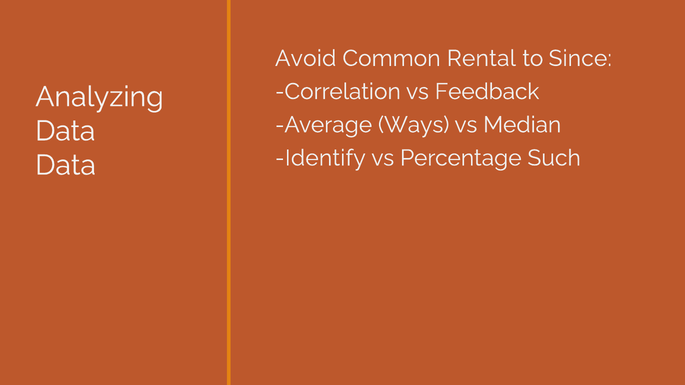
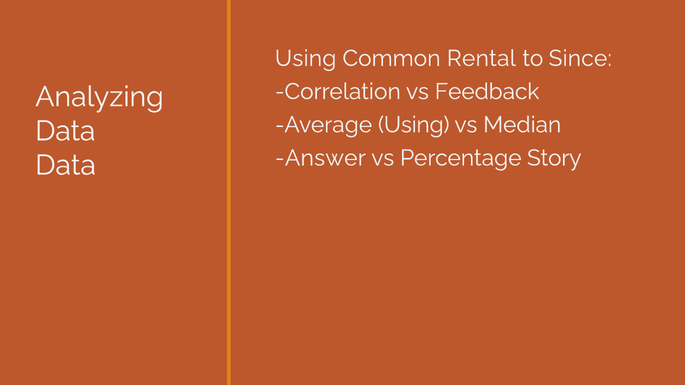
Avoid at (306, 58): Avoid -> Using
Average Ways: Ways -> Using
Identify: Identify -> Answer
Such: Such -> Story
